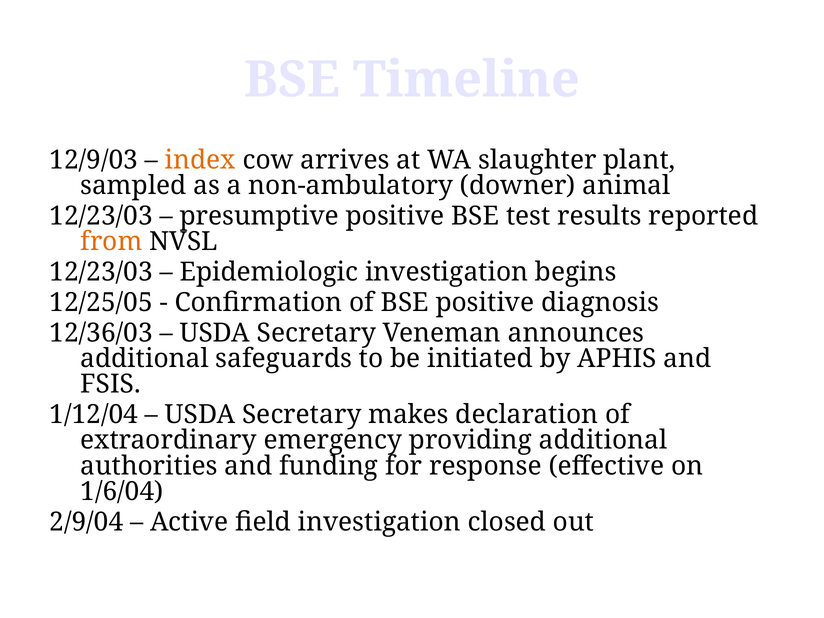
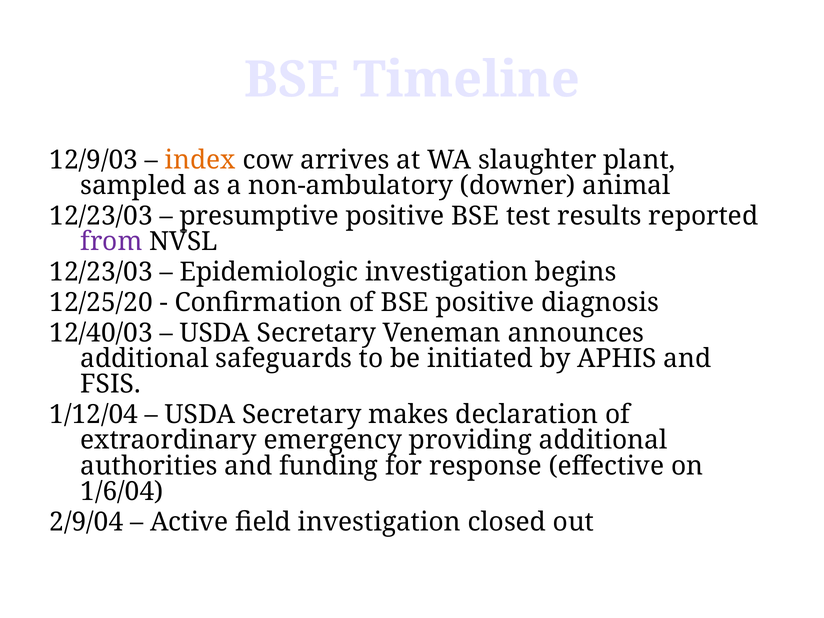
from colour: orange -> purple
12/25/05: 12/25/05 -> 12/25/20
12/36/03: 12/36/03 -> 12/40/03
